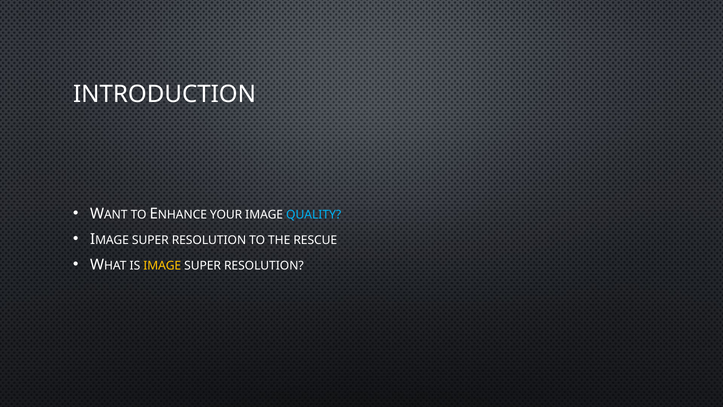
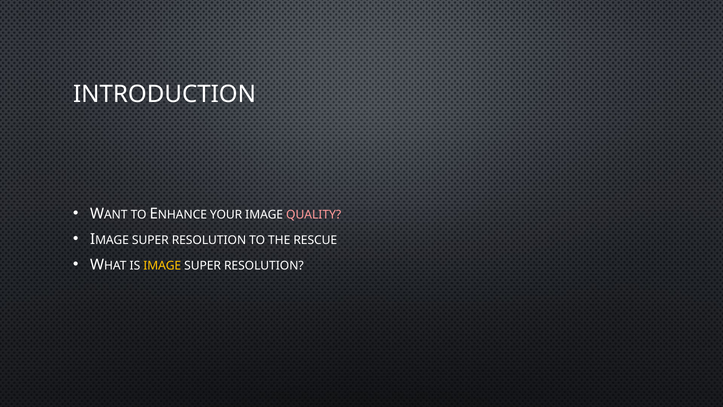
QUALITY colour: light blue -> pink
